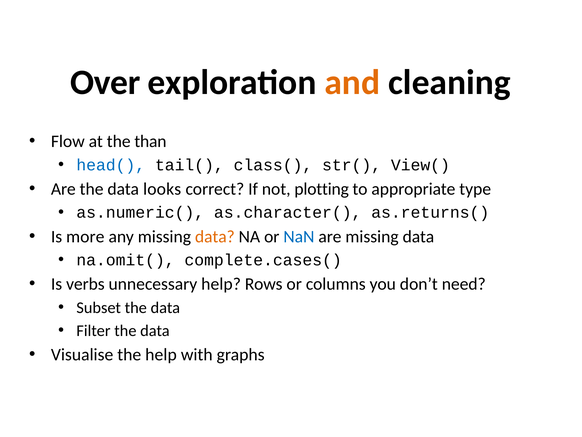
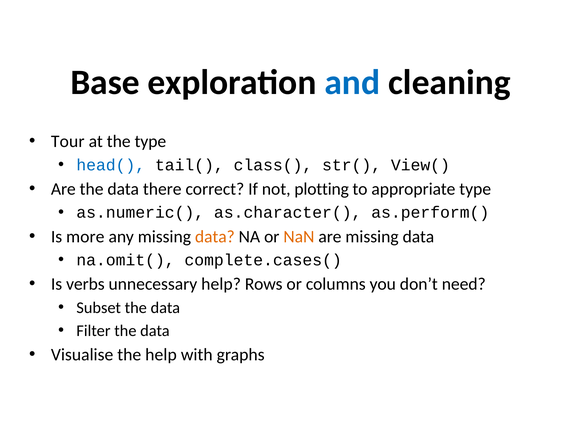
Over: Over -> Base
and colour: orange -> blue
Flow: Flow -> Tour
the than: than -> type
looks: looks -> there
as.returns(: as.returns( -> as.perform(
NaN colour: blue -> orange
